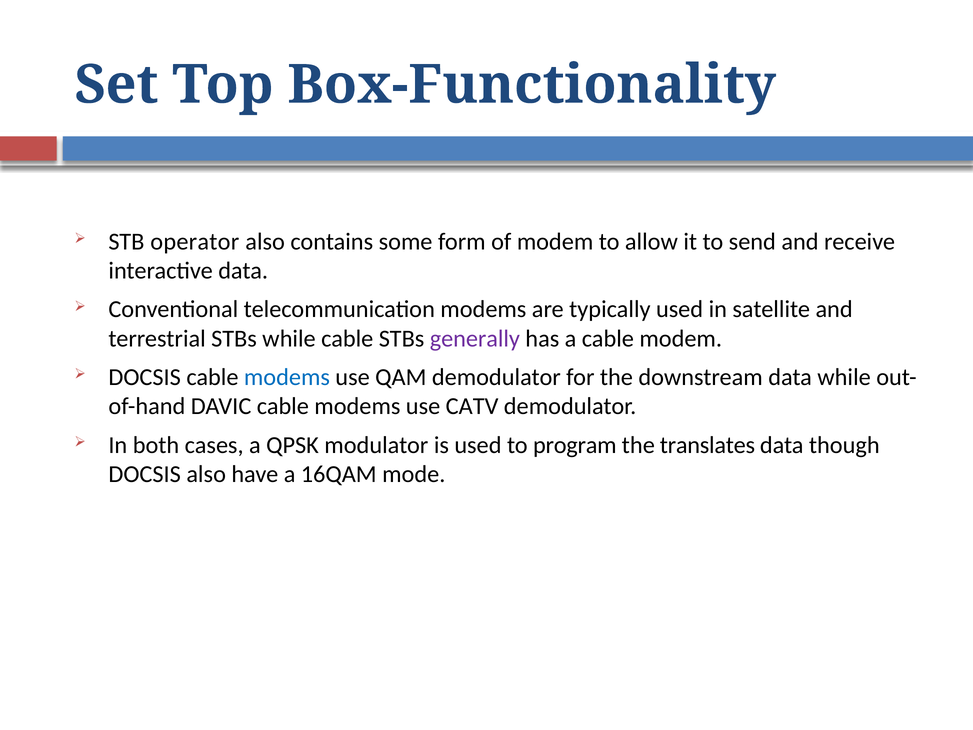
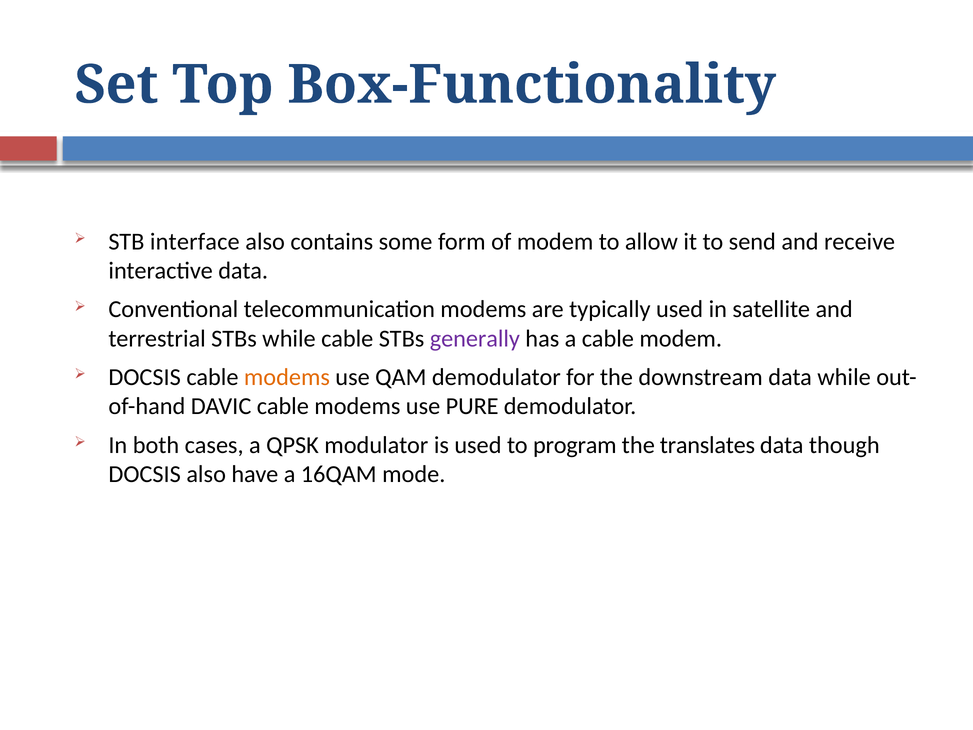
operator: operator -> interface
modems at (287, 377) colour: blue -> orange
CATV: CATV -> PURE
